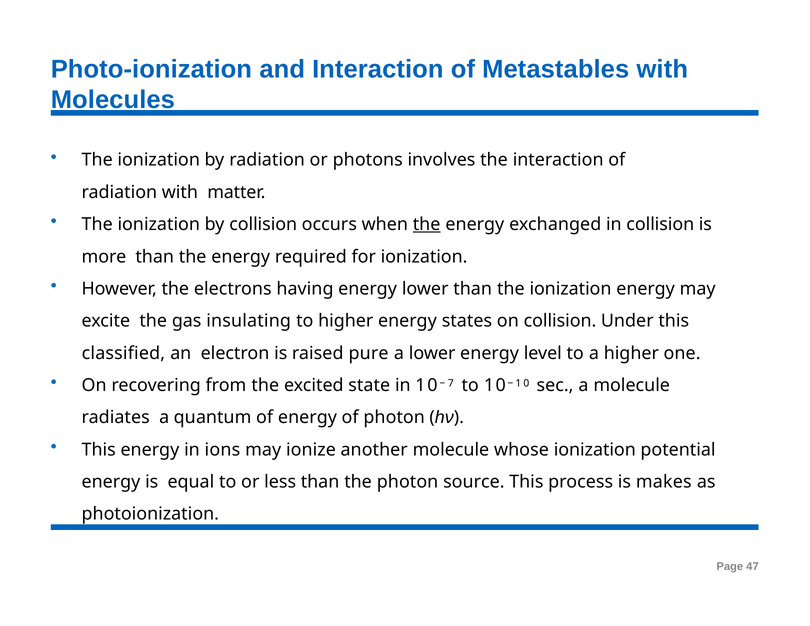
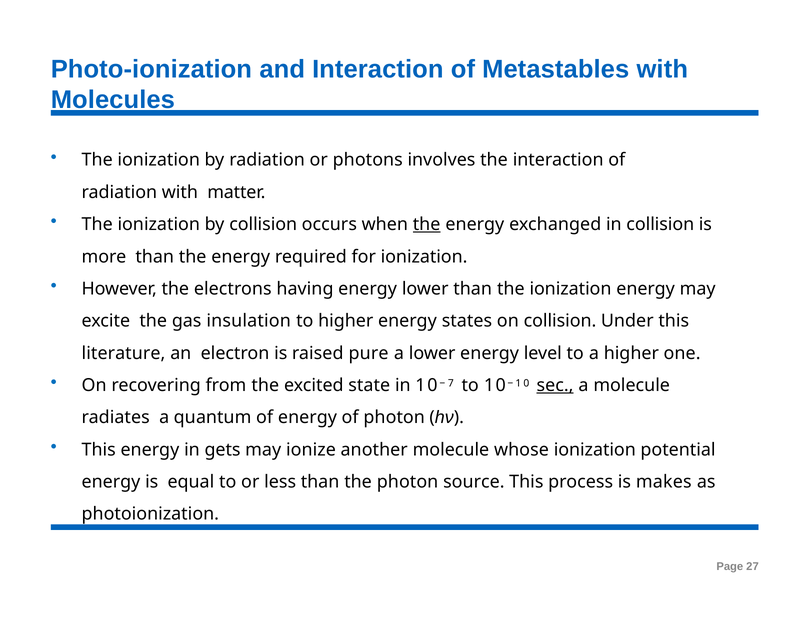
insulating: insulating -> insulation
classified: classified -> literature
sec underline: none -> present
ions: ions -> gets
47: 47 -> 27
